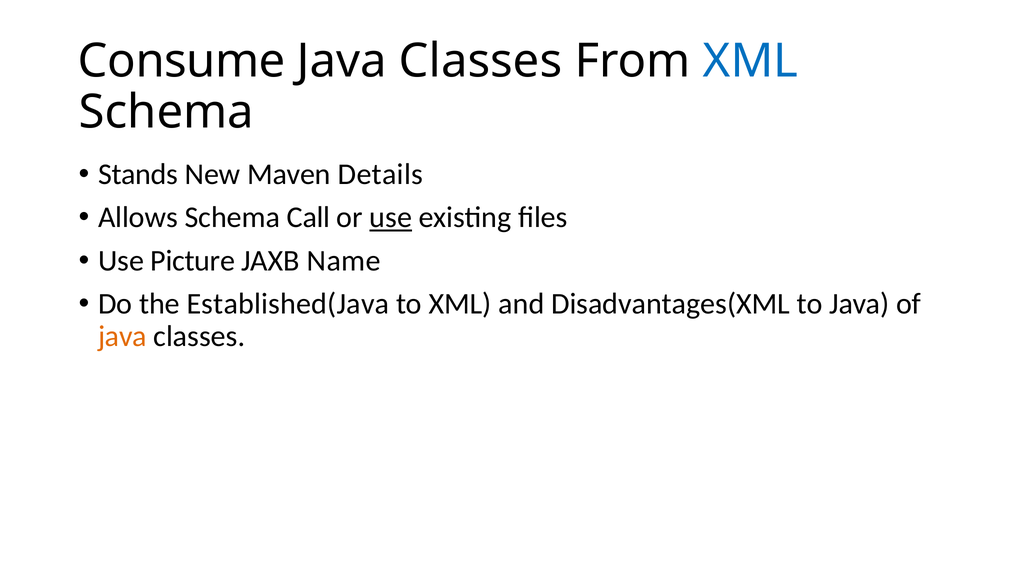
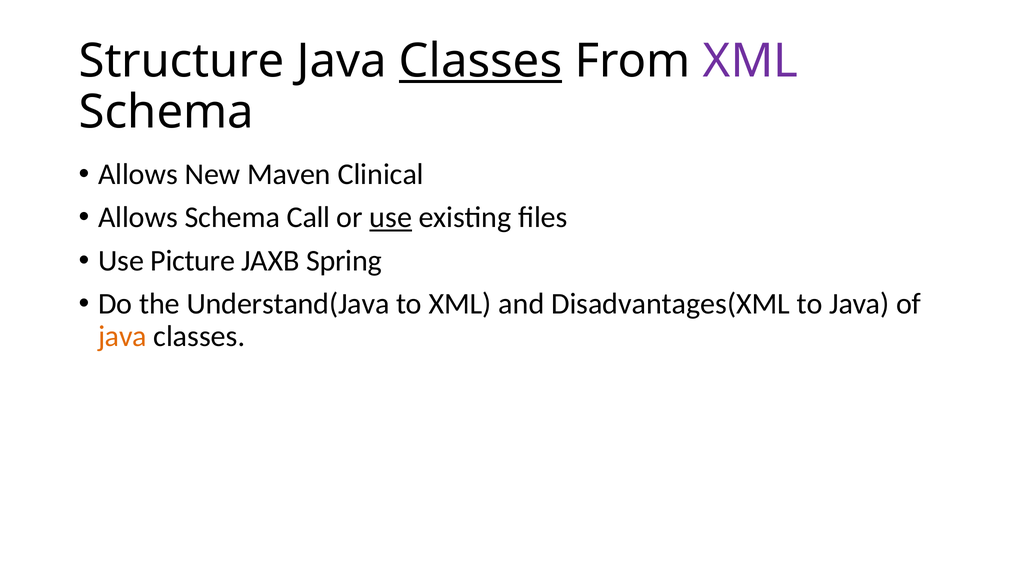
Consume: Consume -> Structure
Classes at (481, 61) underline: none -> present
XML at (751, 61) colour: blue -> purple
Stands at (138, 174): Stands -> Allows
Details: Details -> Clinical
Name: Name -> Spring
Established(Java: Established(Java -> Understand(Java
